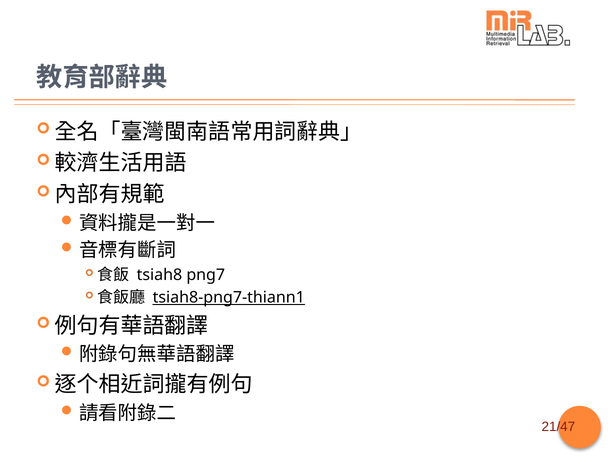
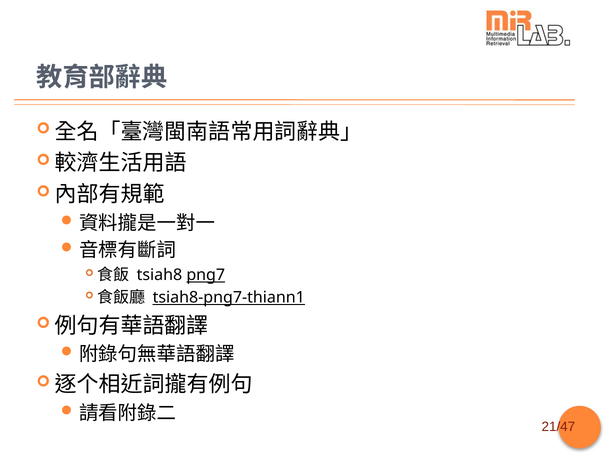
png7 underline: none -> present
